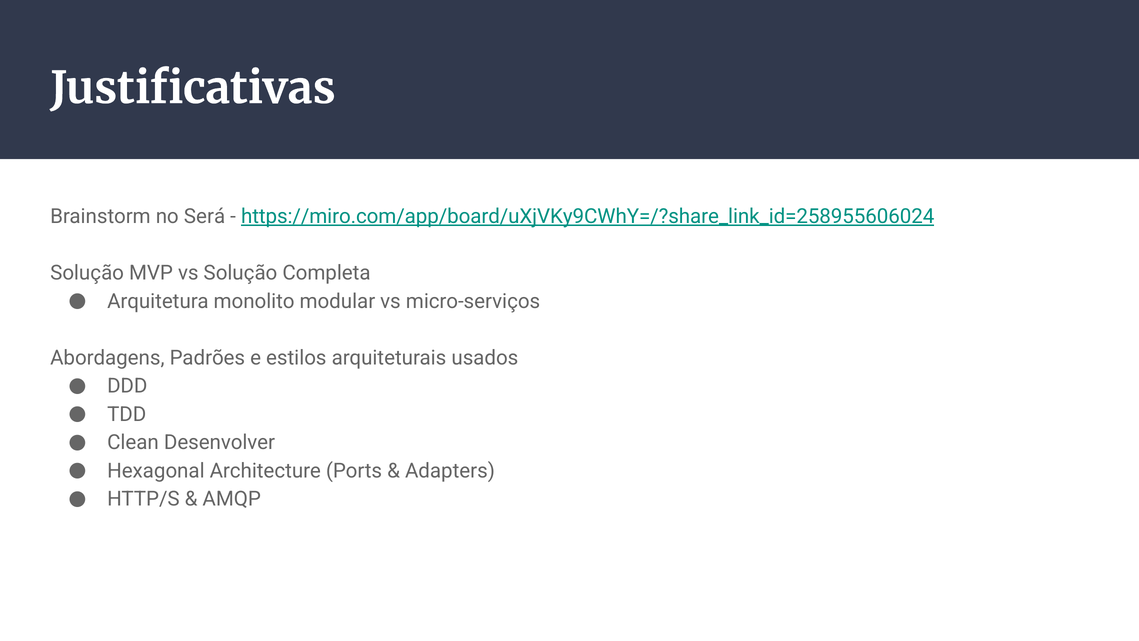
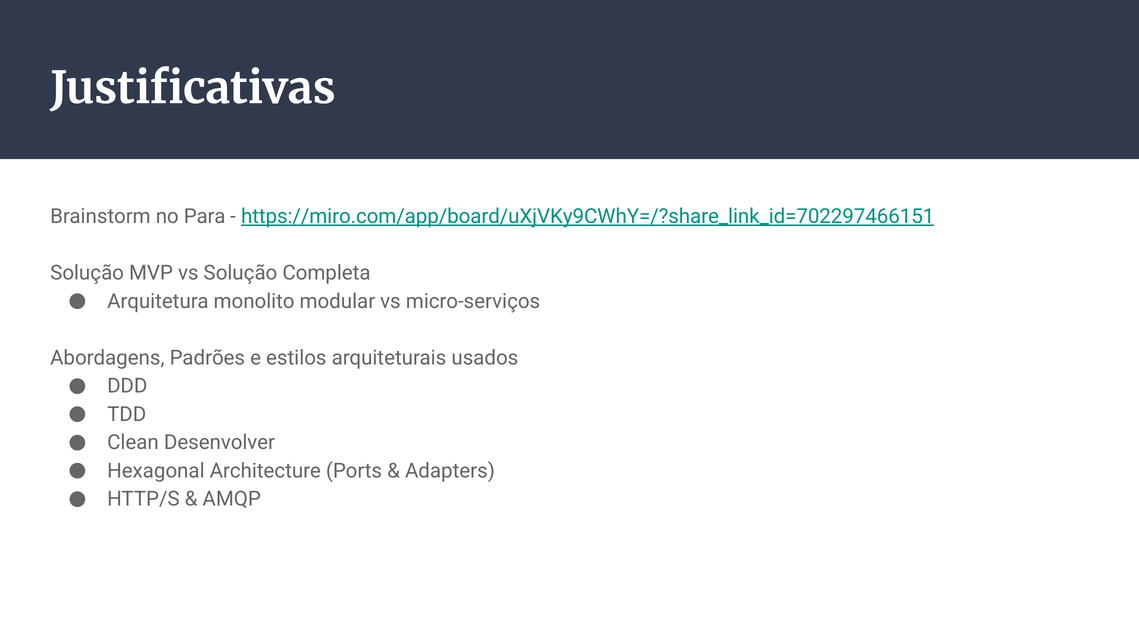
Será: Será -> Para
https://miro.com/app/board/uXjVKy9CWhY=/?share_link_id=258955606024: https://miro.com/app/board/uXjVKy9CWhY=/?share_link_id=258955606024 -> https://miro.com/app/board/uXjVKy9CWhY=/?share_link_id=702297466151
